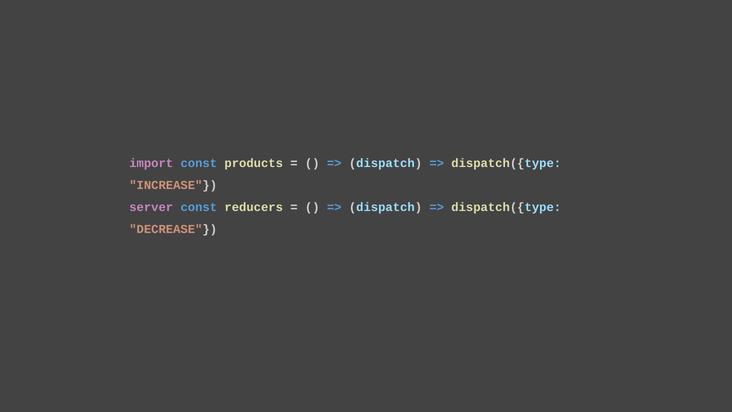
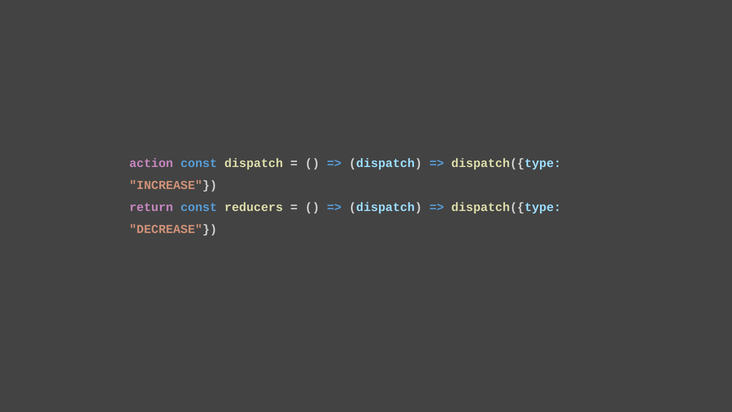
import: import -> action
const products: products -> dispatch
server: server -> return
